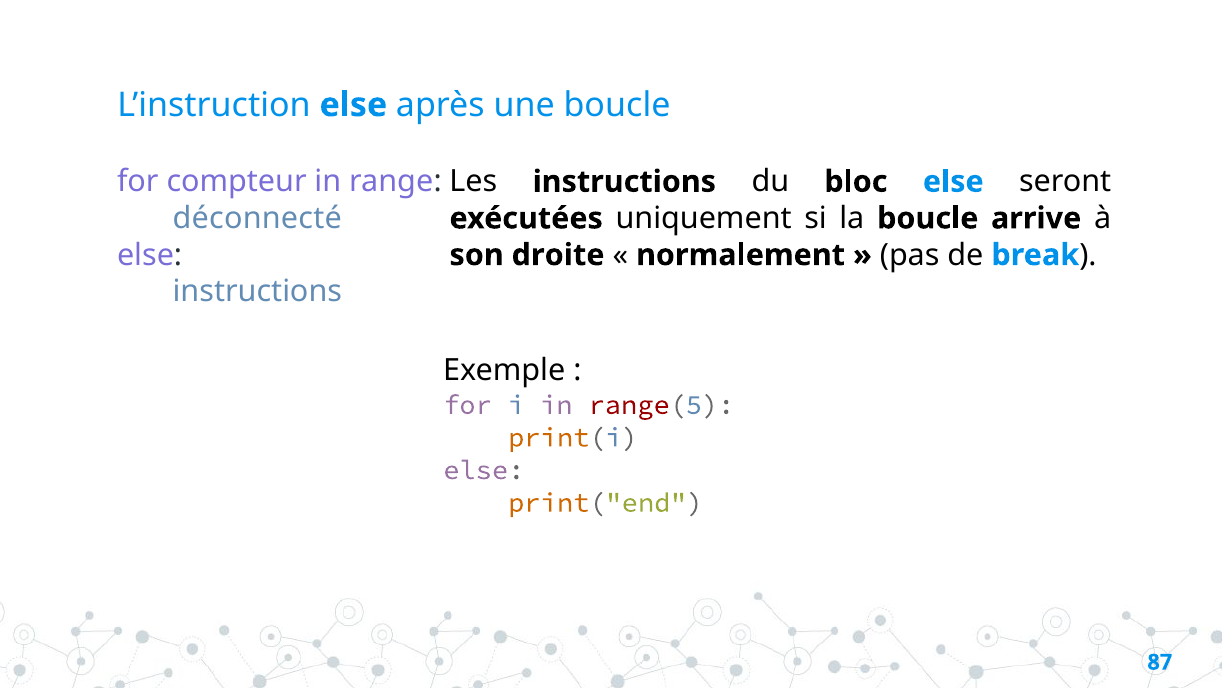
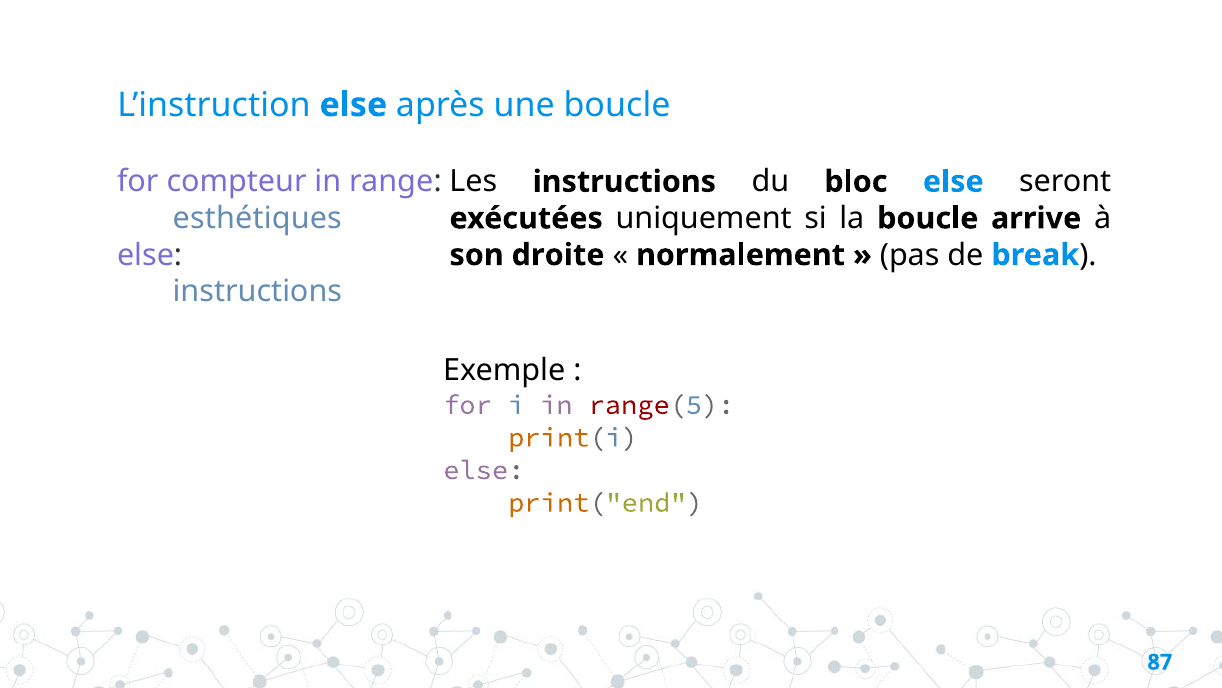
déconnecté: déconnecté -> esthétiques
